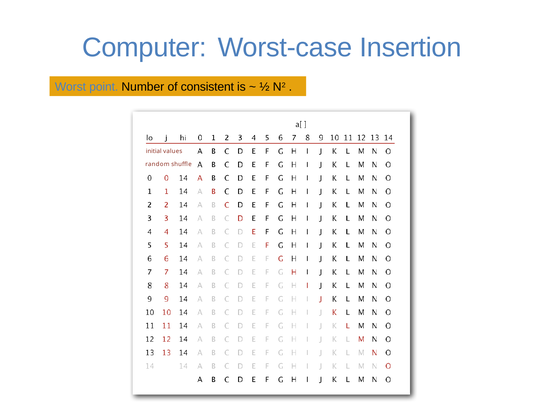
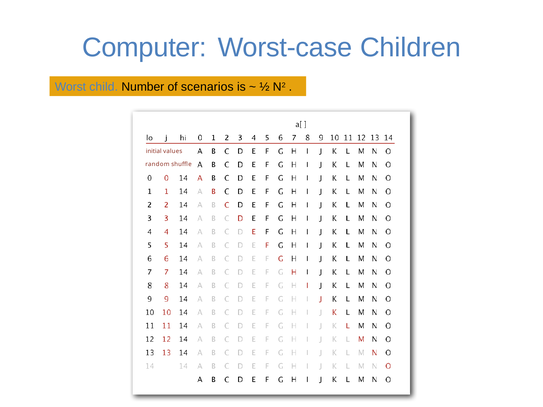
Insertion: Insertion -> Children
point: point -> child
consistent: consistent -> scenarios
